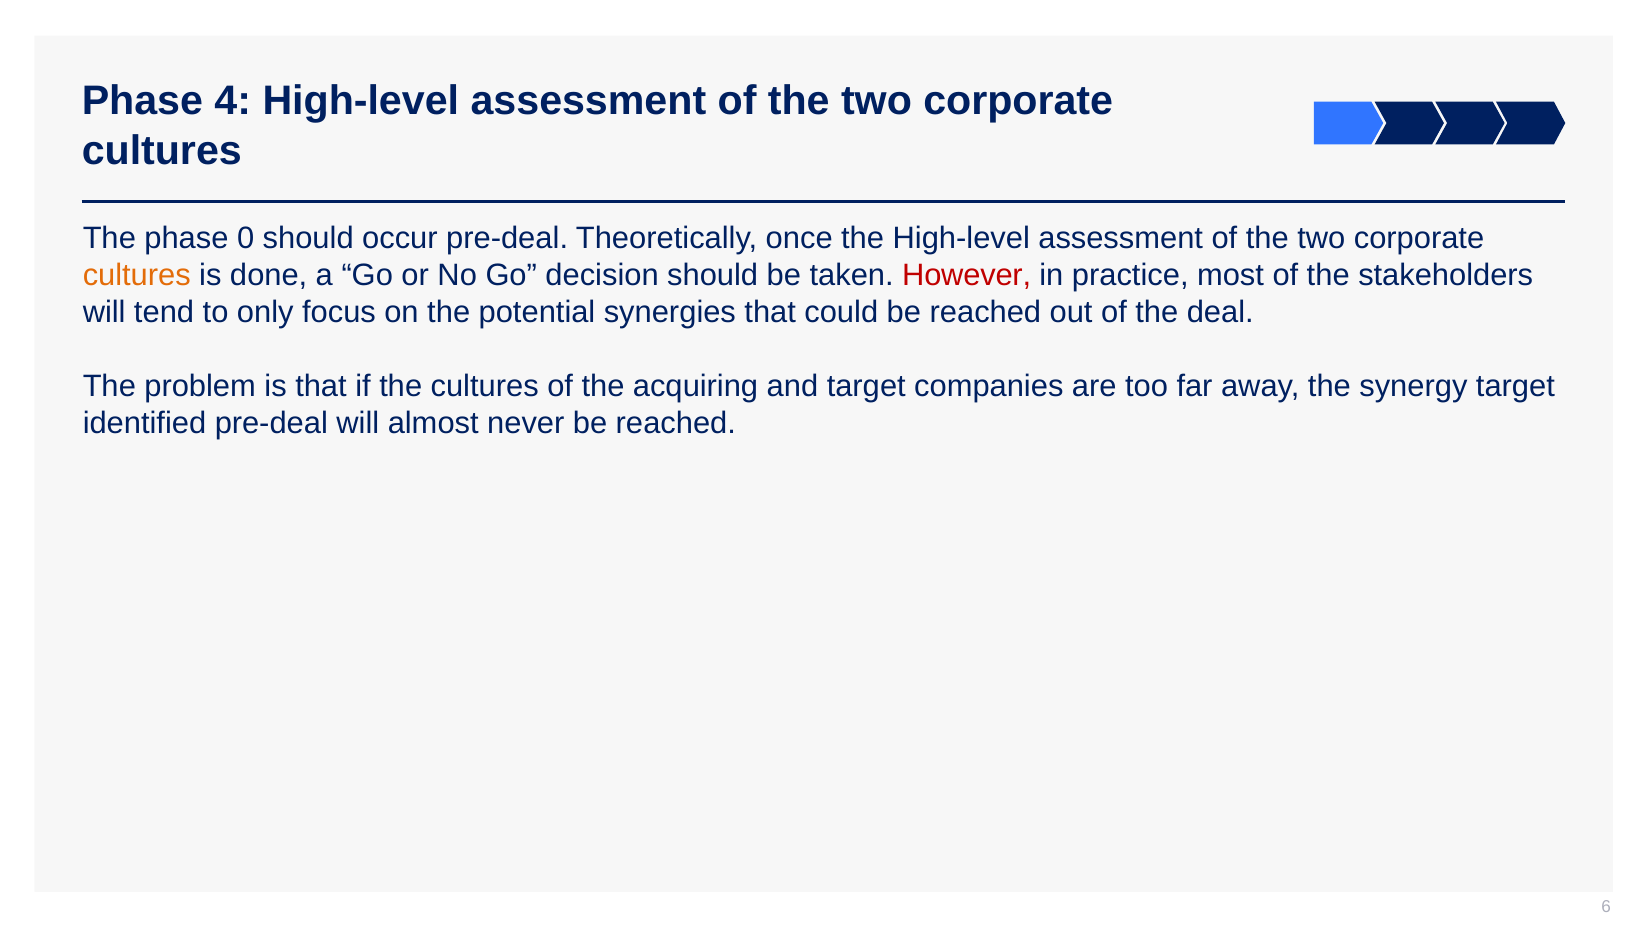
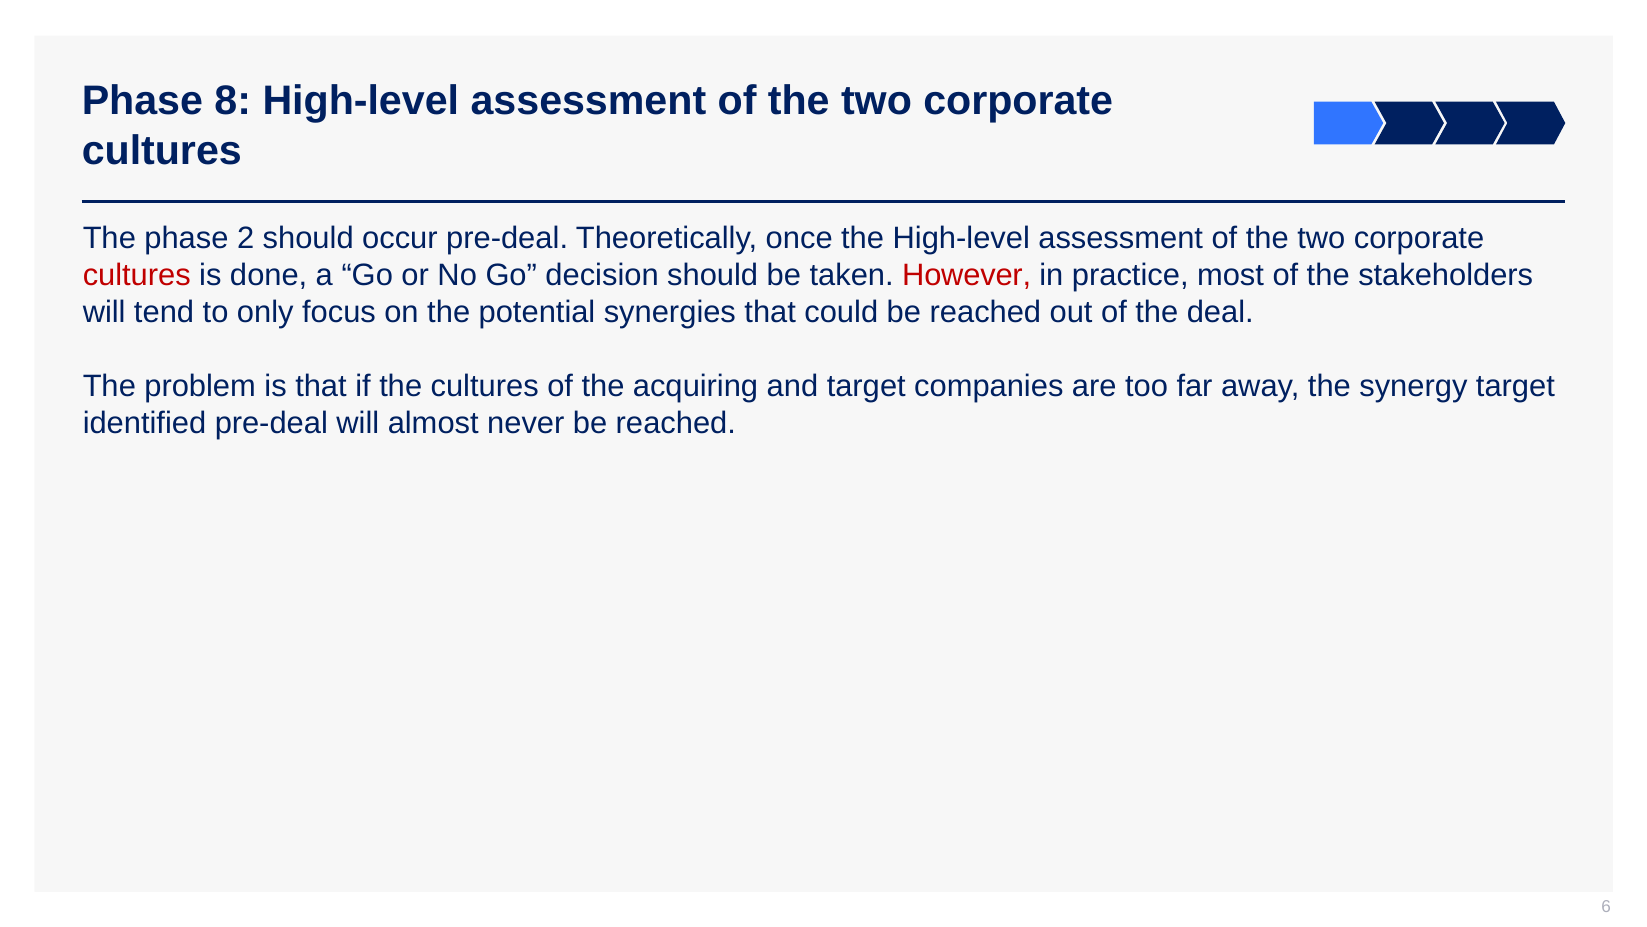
4: 4 -> 8
0: 0 -> 2
cultures at (137, 275) colour: orange -> red
